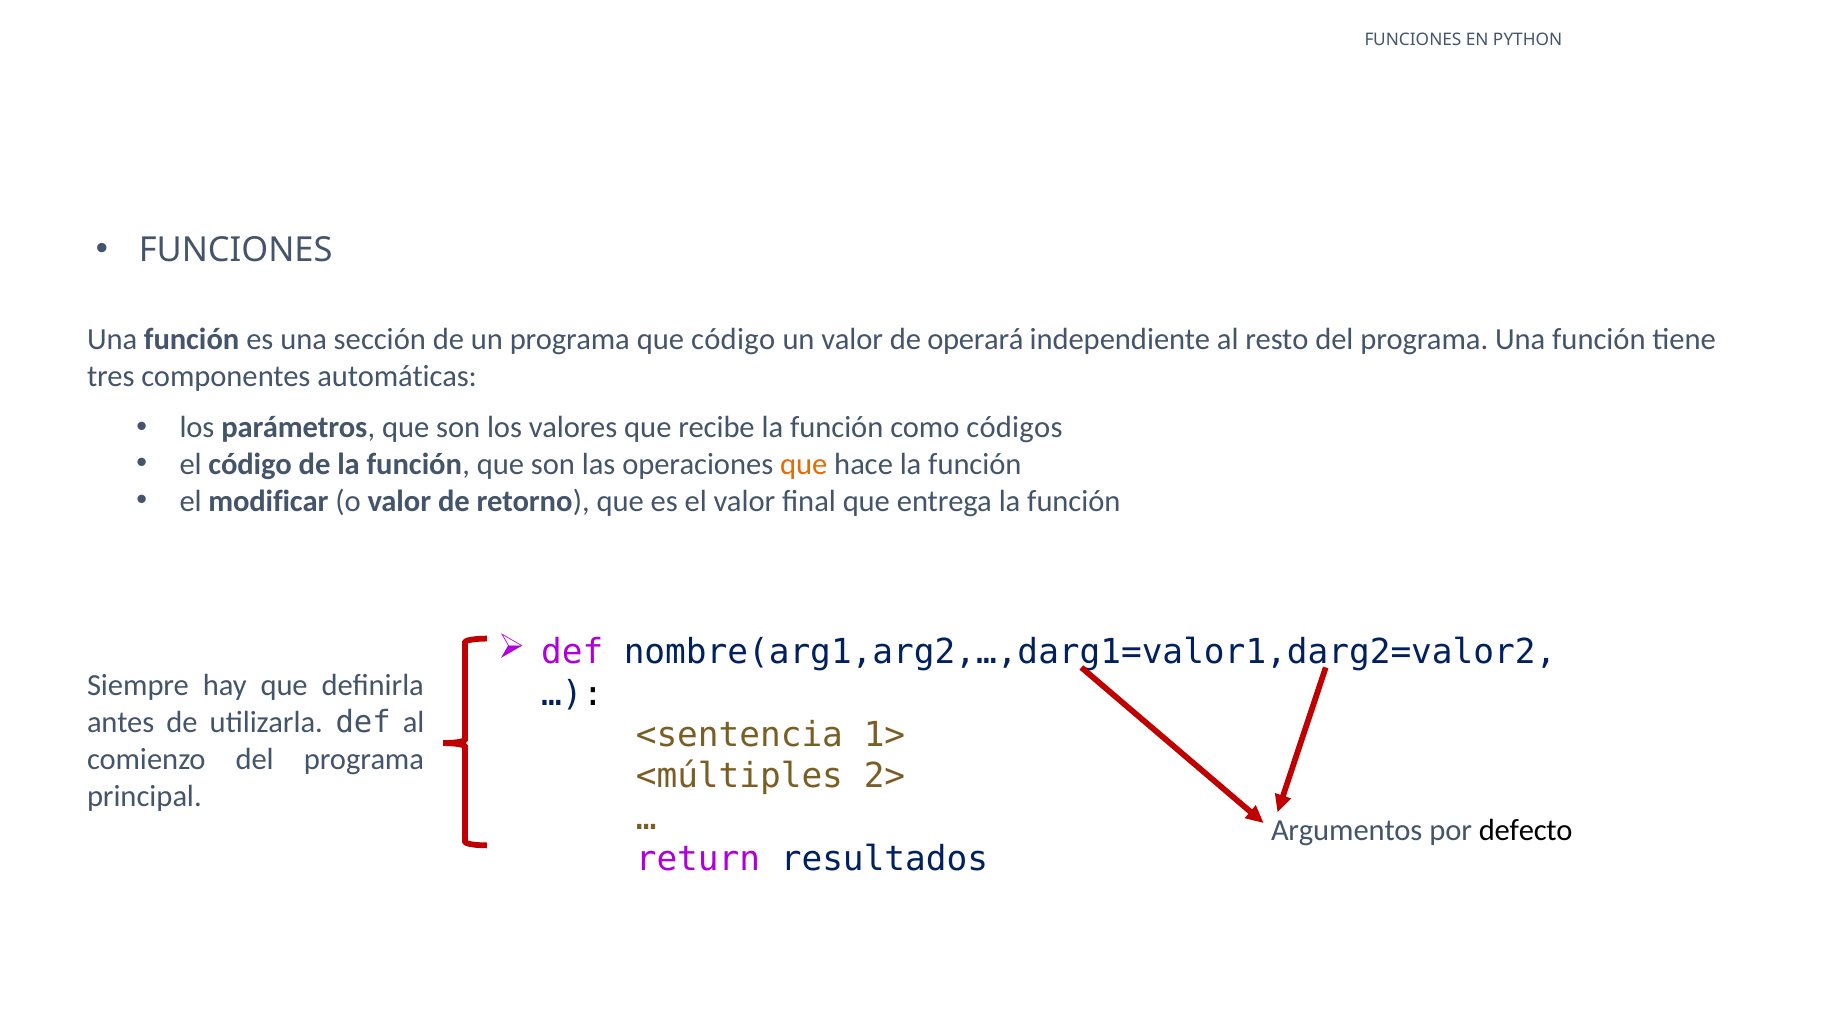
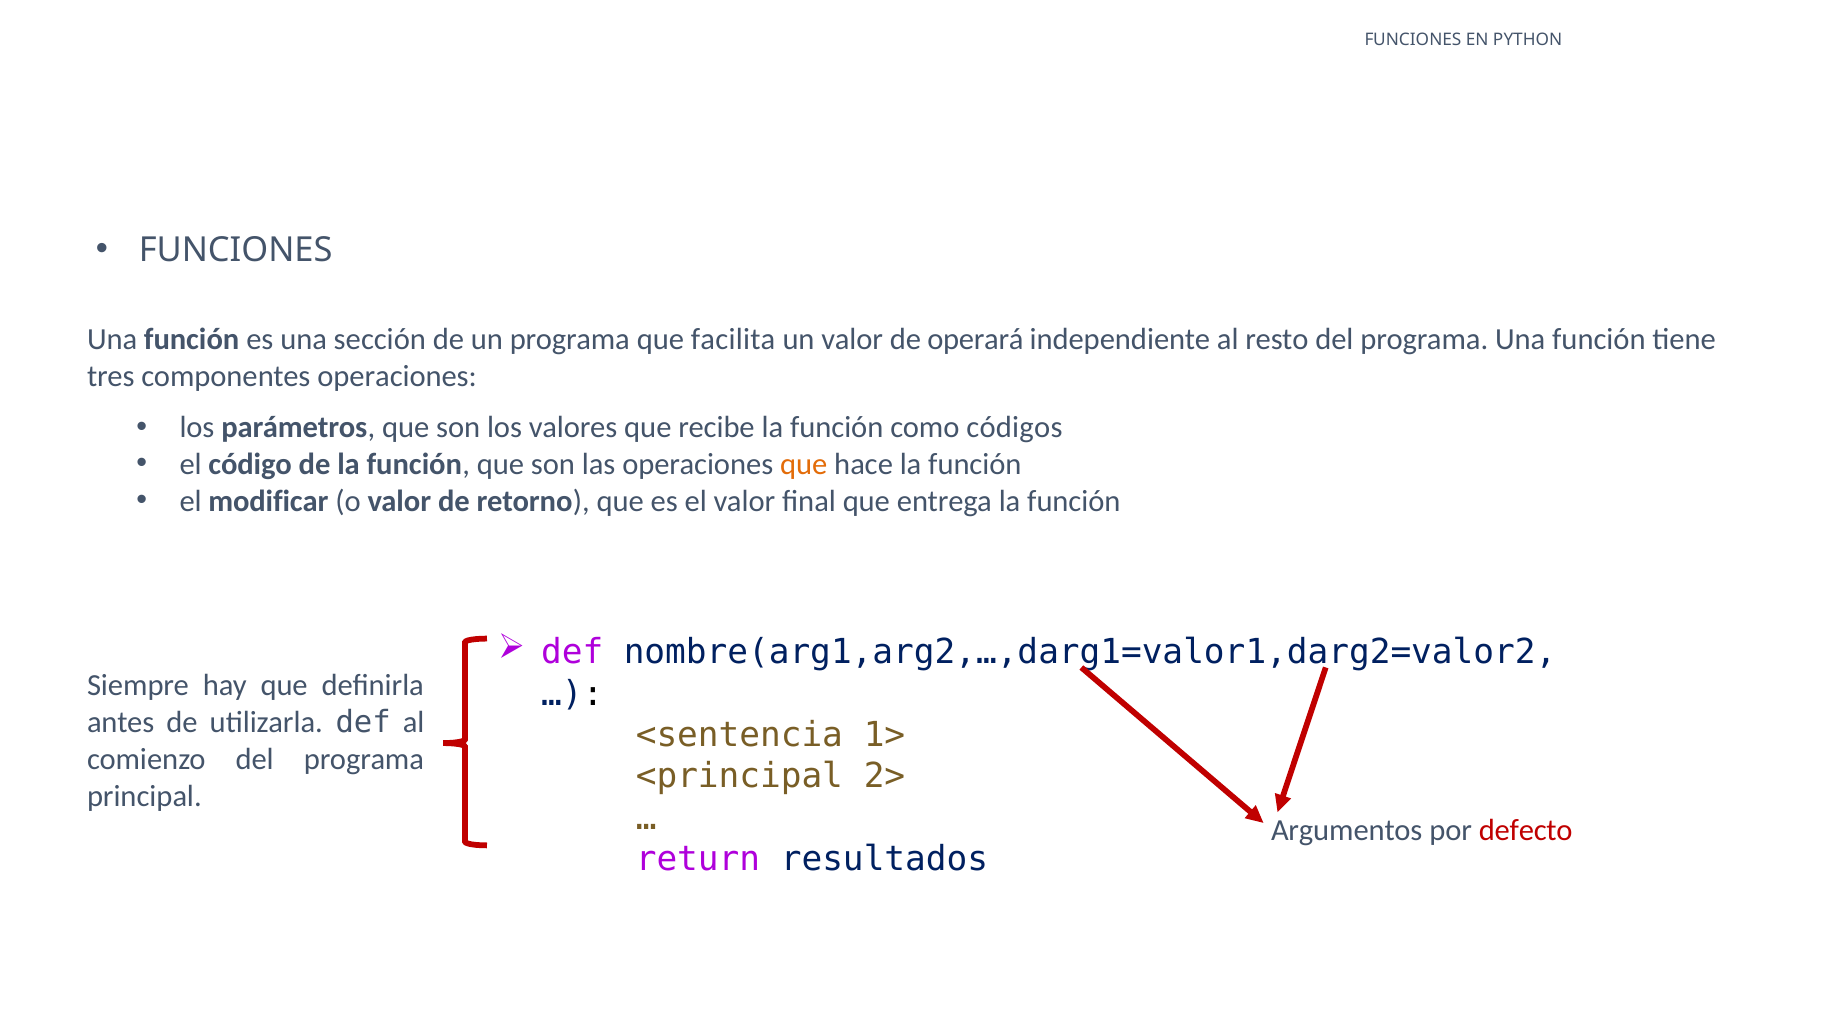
que código: código -> facilita
componentes automáticas: automáticas -> operaciones
<múltiples: <múltiples -> <principal
defecto colour: black -> red
